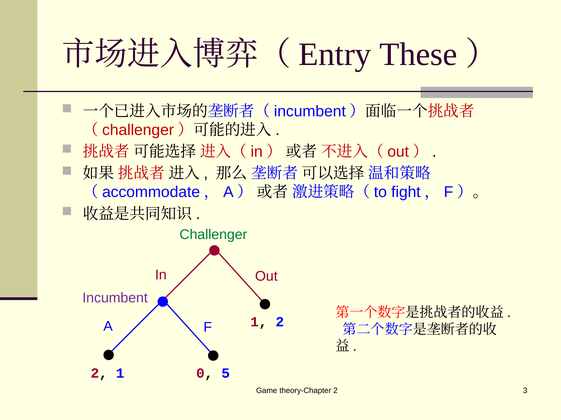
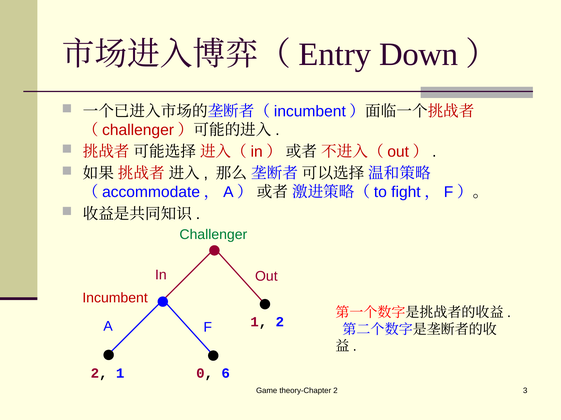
These: These -> Down
Incumbent colour: purple -> red
5: 5 -> 6
